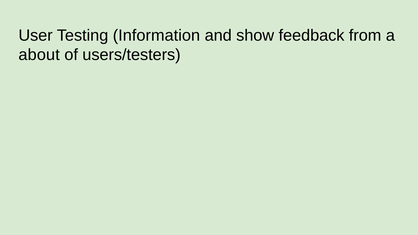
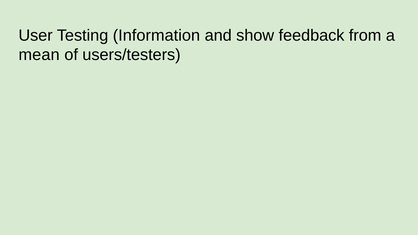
about: about -> mean
